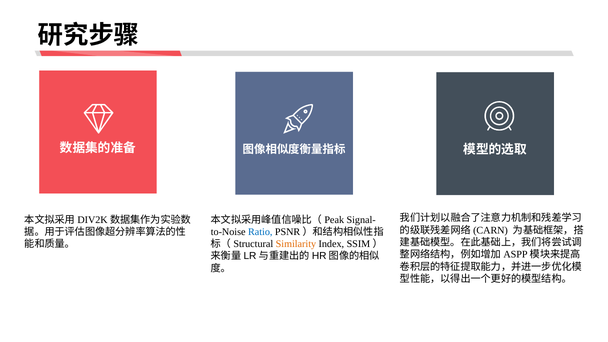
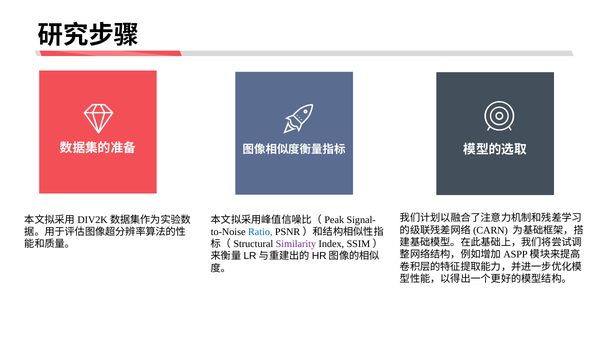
Similarity colour: orange -> purple
